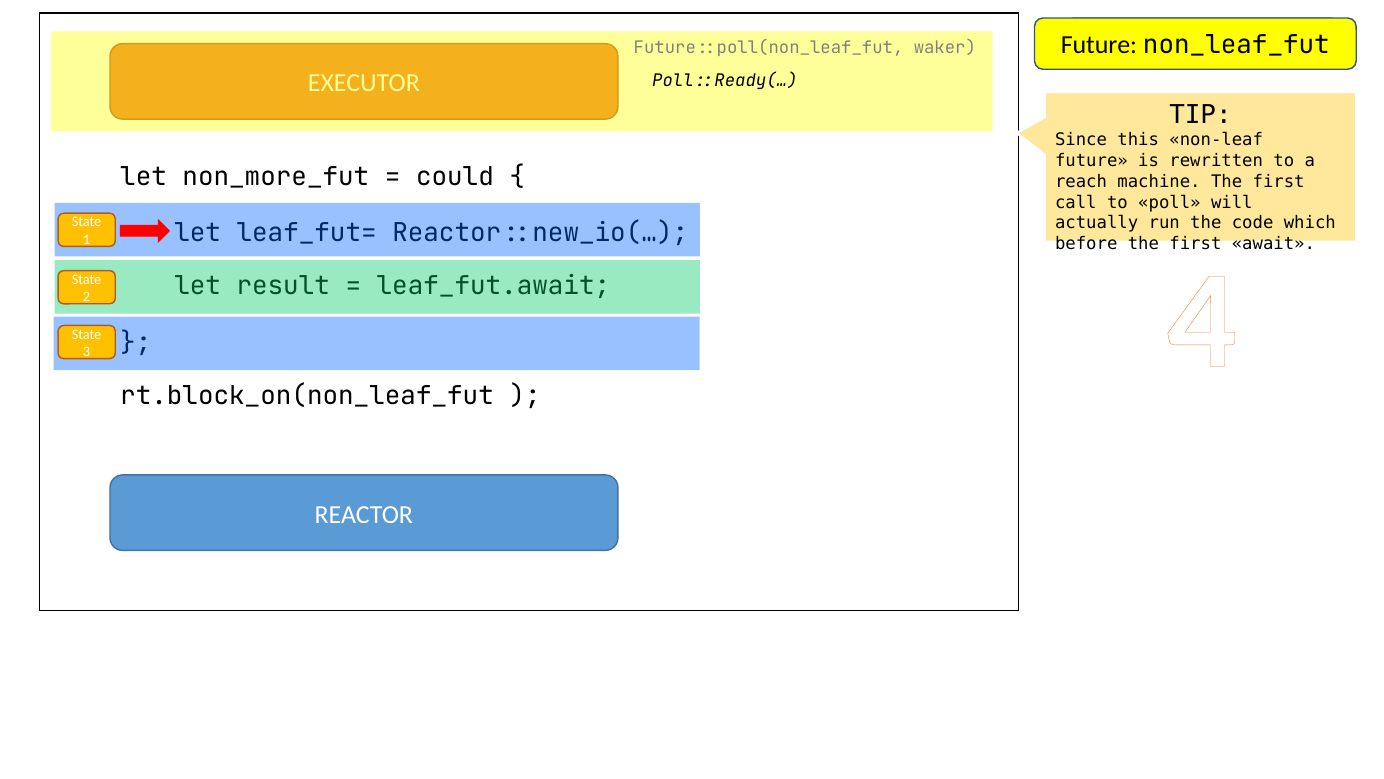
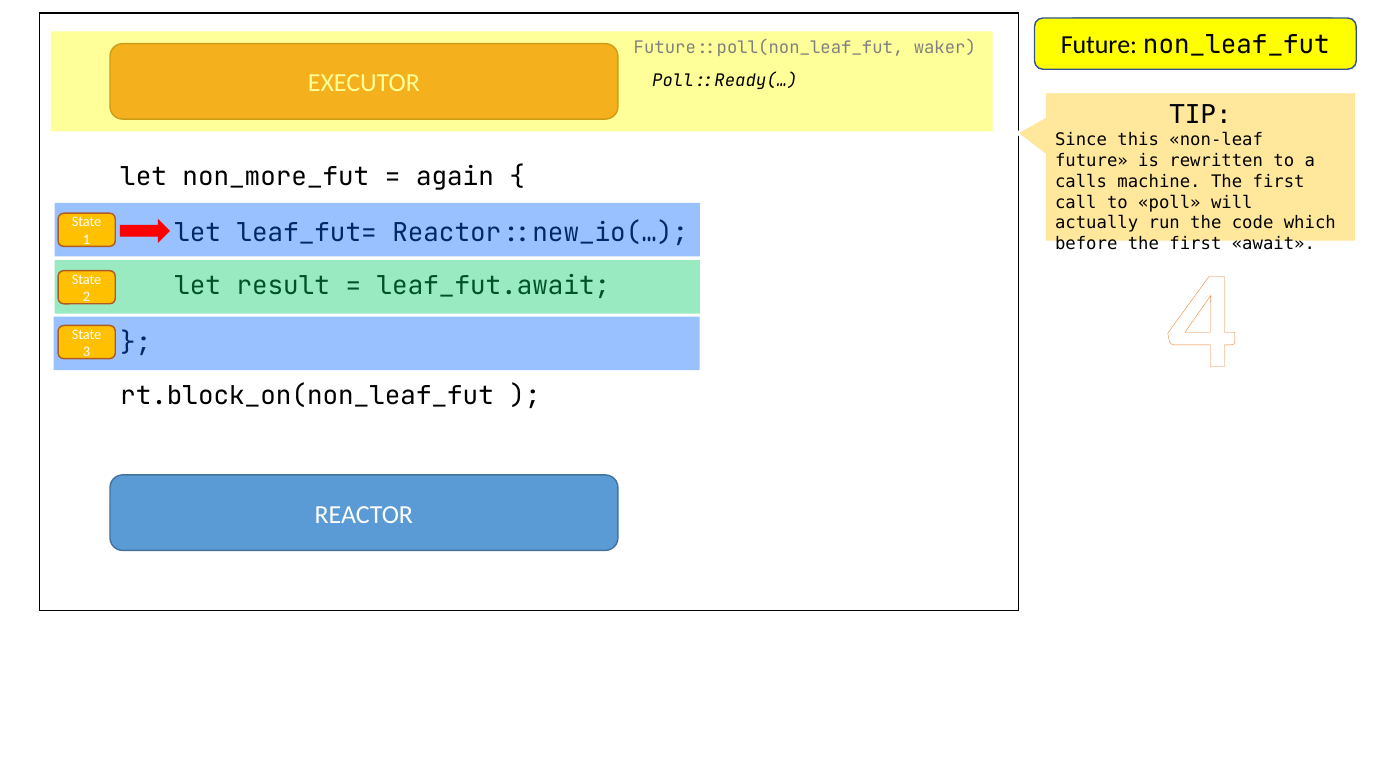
could: could -> again
reach: reach -> calls
